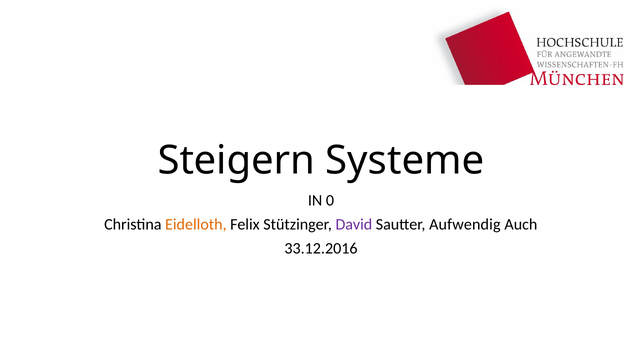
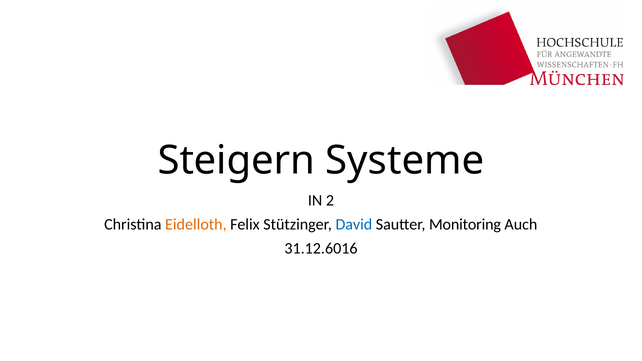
0: 0 -> 2
David colour: purple -> blue
Aufwendig: Aufwendig -> Monitoring
33.12.2016: 33.12.2016 -> 31.12.6016
